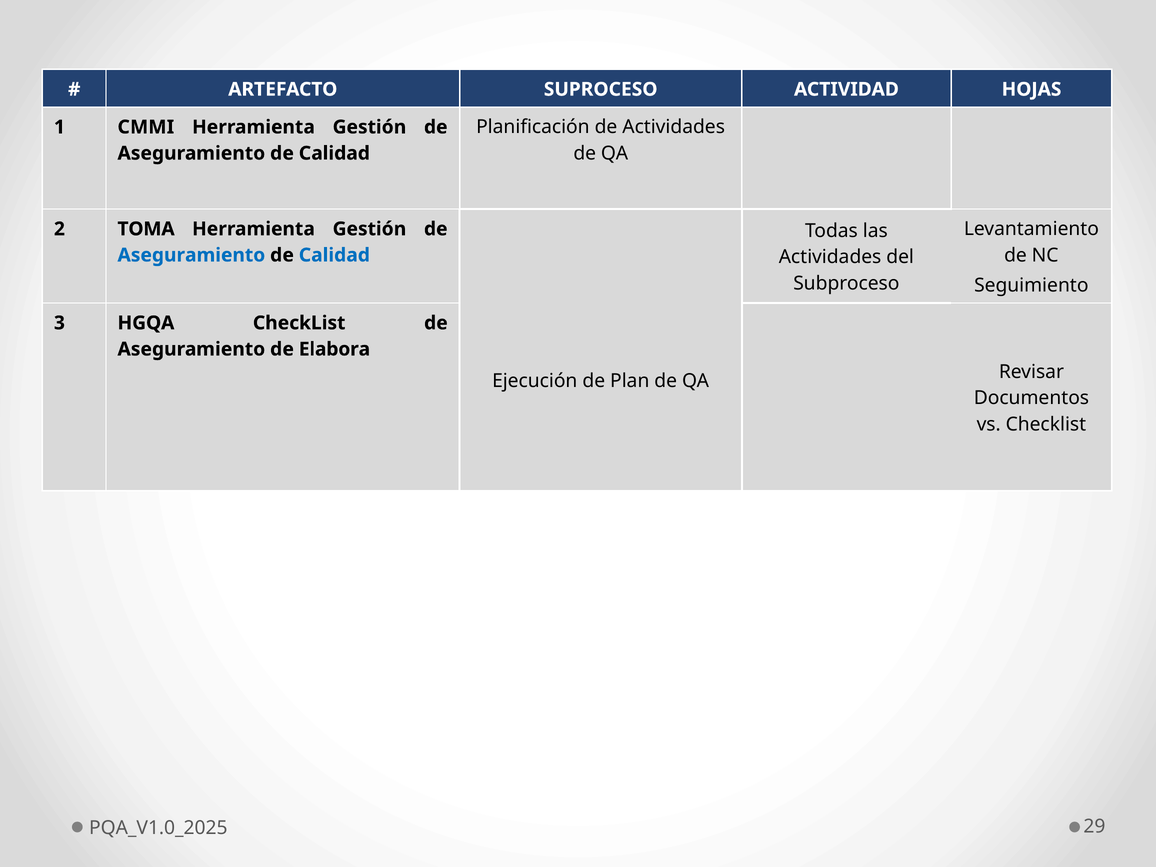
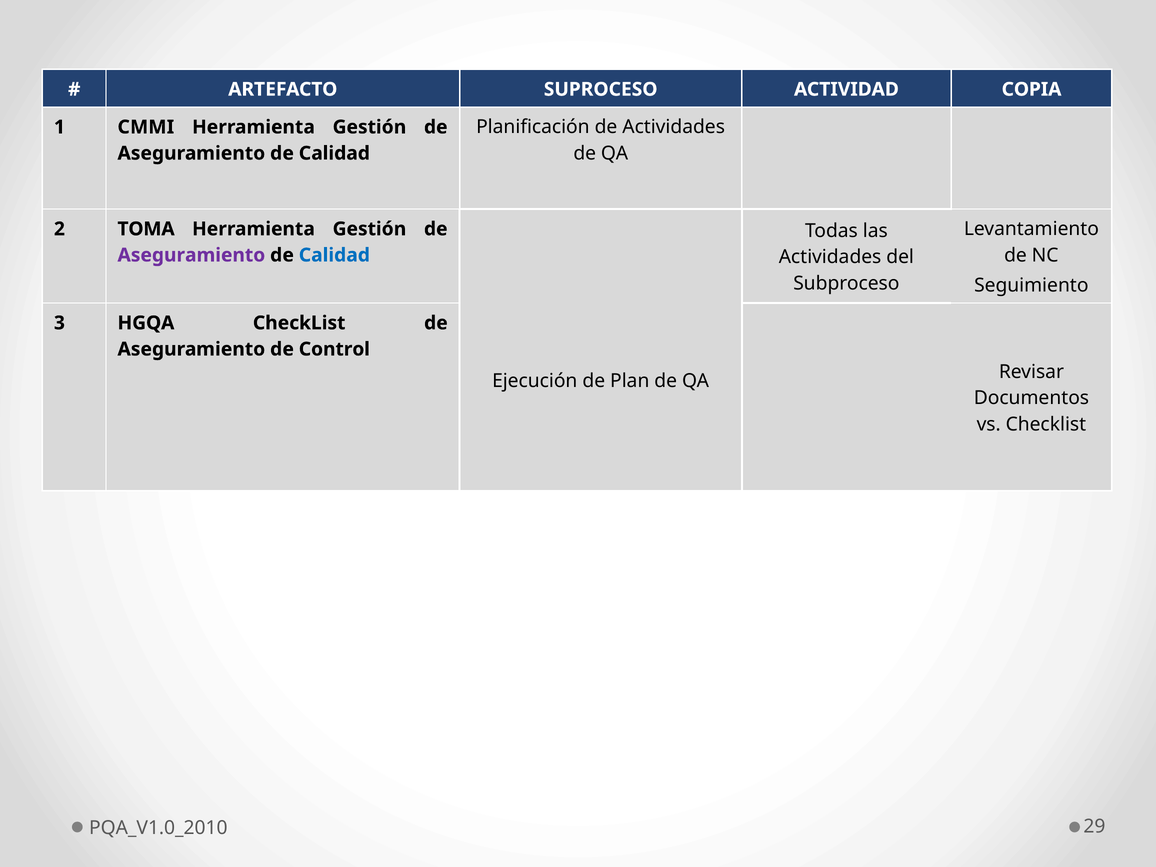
HOJAS: HOJAS -> COPIA
Aseguramiento at (191, 255) colour: blue -> purple
Elabora: Elabora -> Control
PQA_V1.0_2025: PQA_V1.0_2025 -> PQA_V1.0_2010
